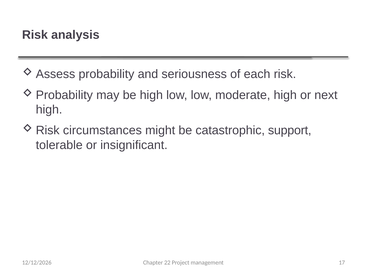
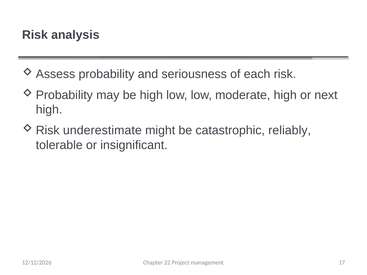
circumstances: circumstances -> underestimate
support: support -> reliably
